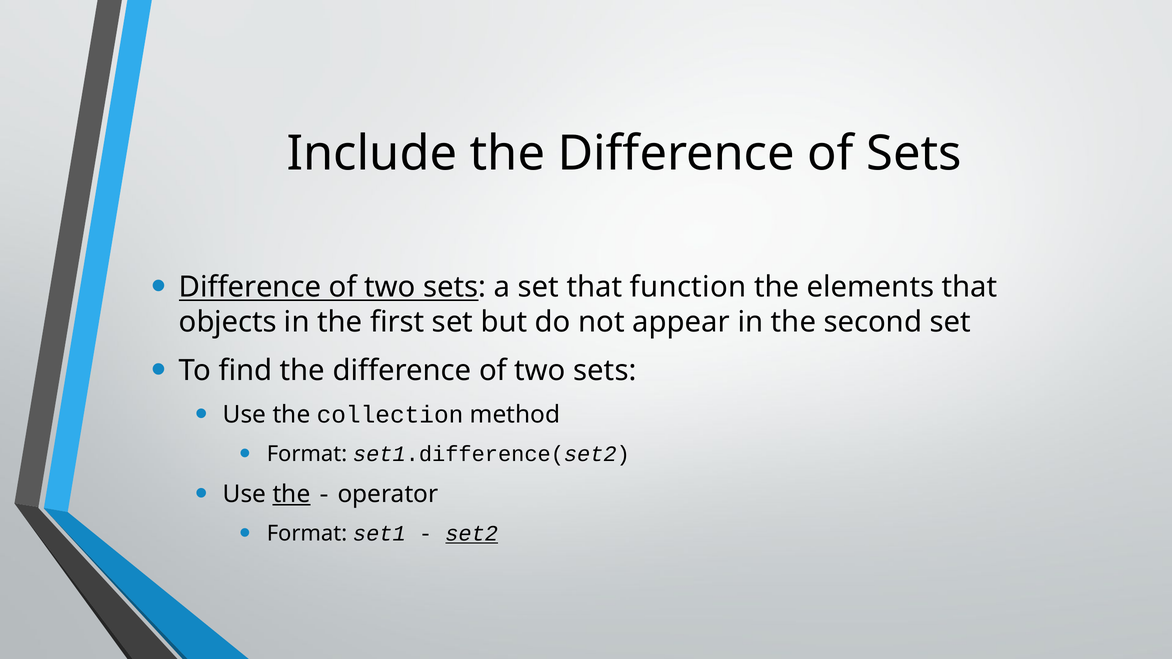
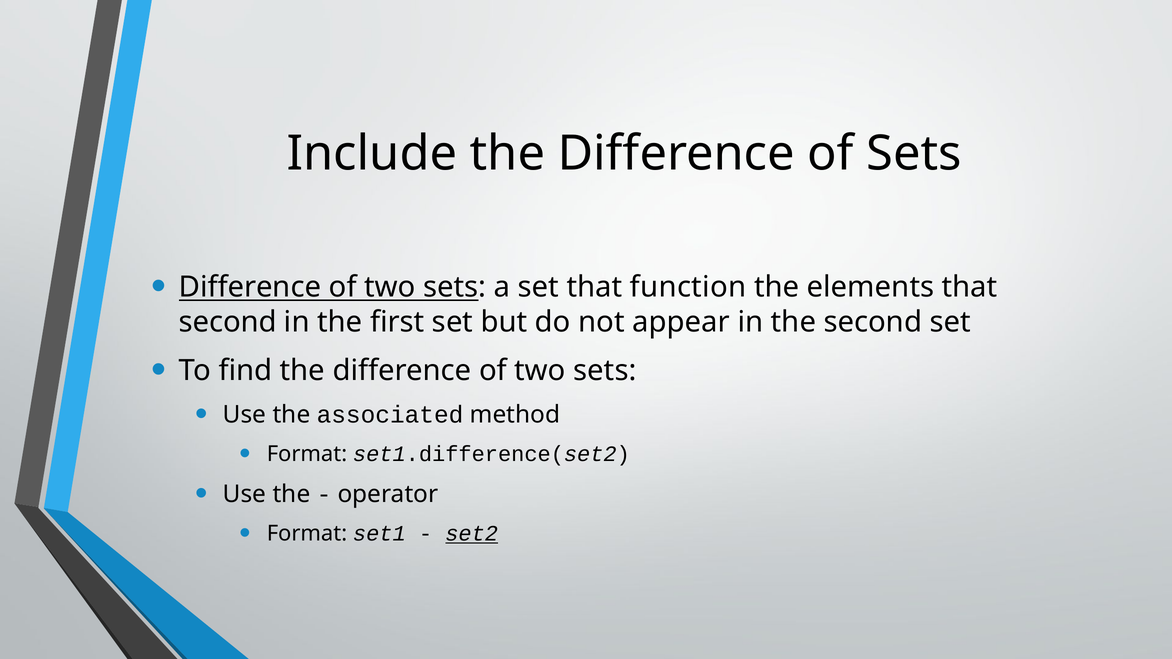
objects at (228, 322): objects -> second
collection: collection -> associated
the at (291, 494) underline: present -> none
